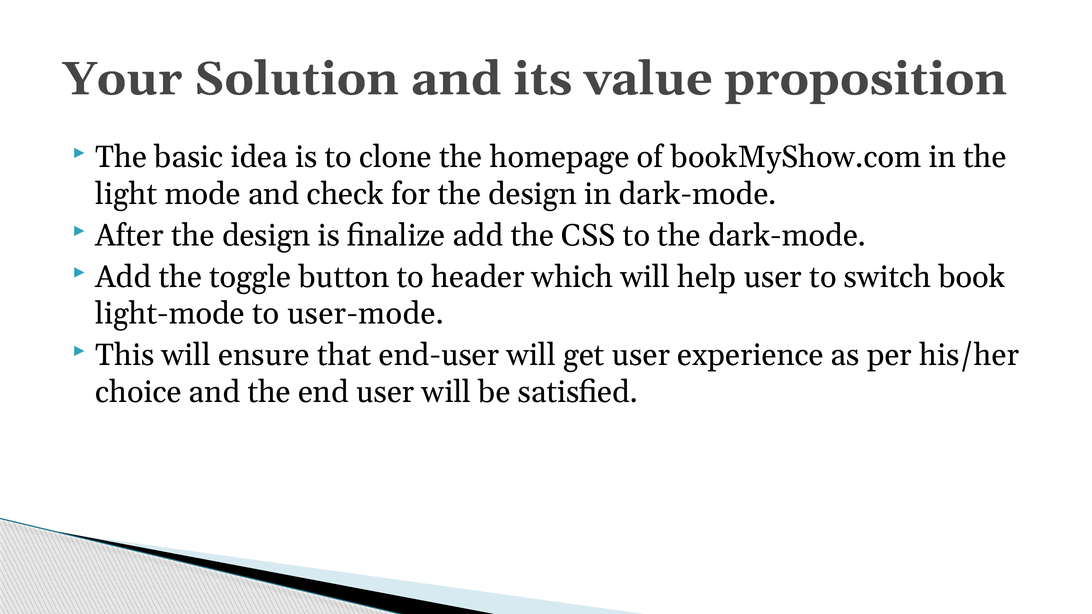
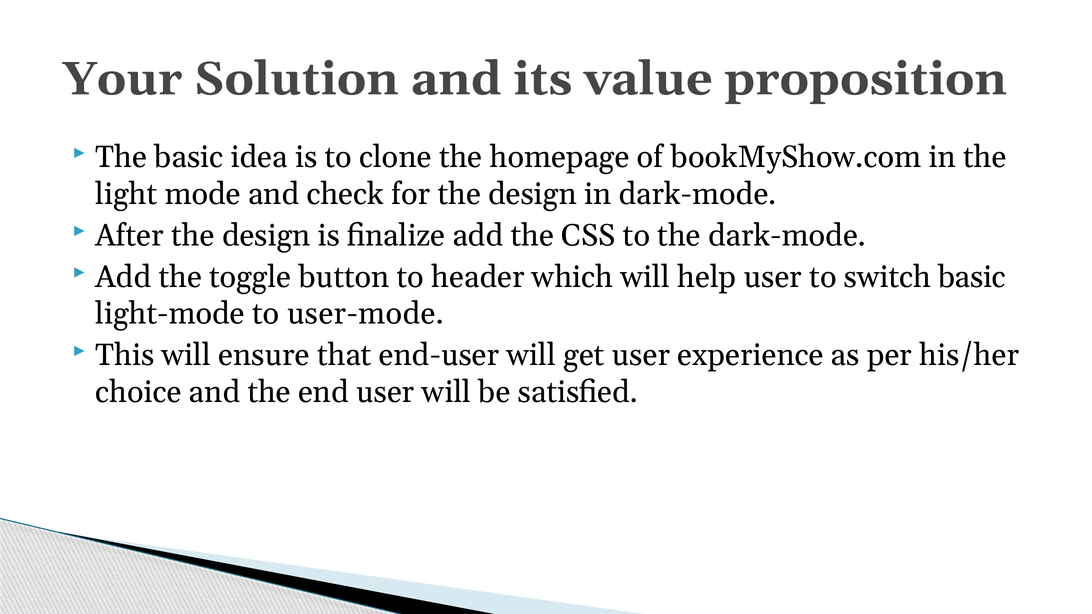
switch book: book -> basic
